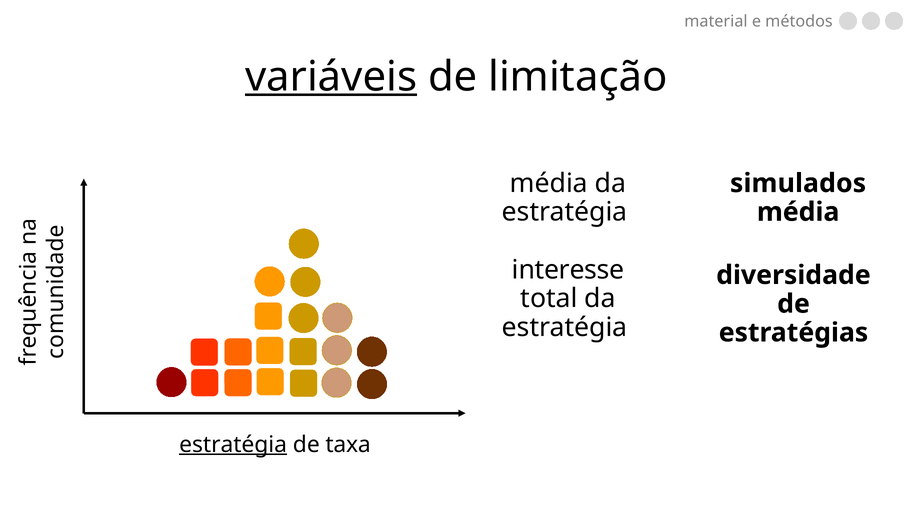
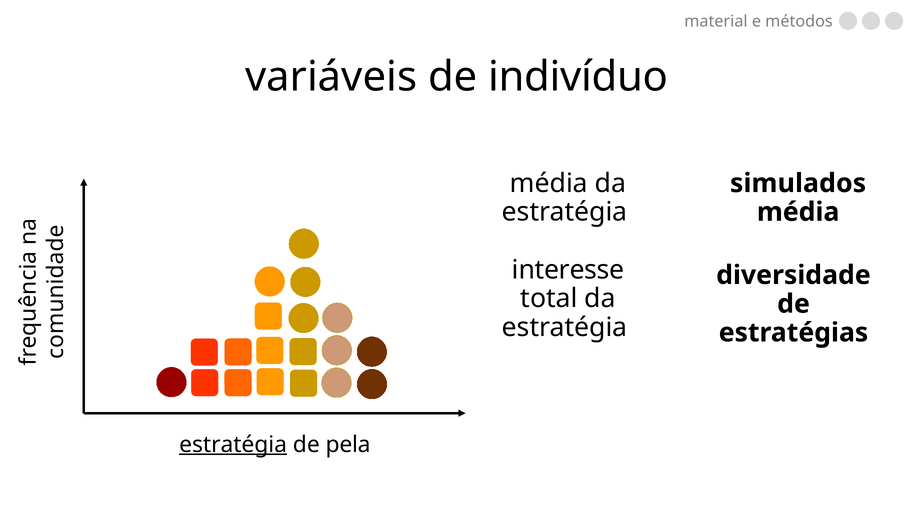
variáveis underline: present -> none
limitação: limitação -> indivíduo
taxa: taxa -> pela
